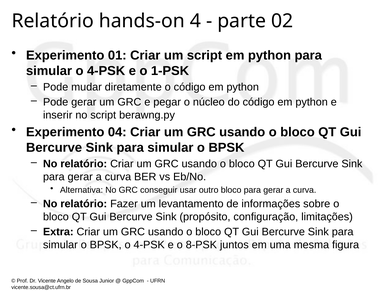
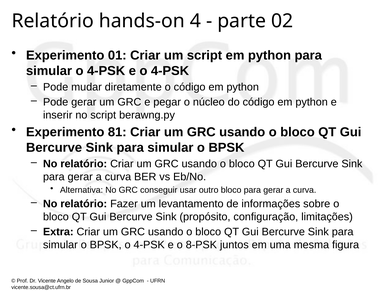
e o 1-PSK: 1-PSK -> 4-PSK
04: 04 -> 81
